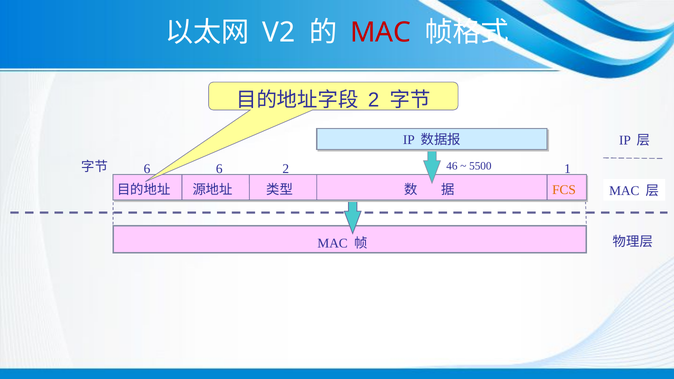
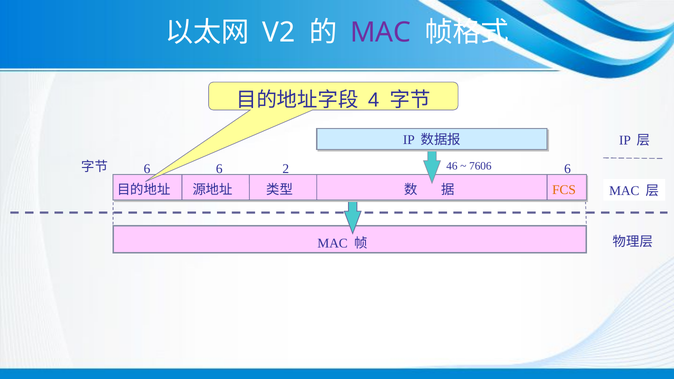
MAC at (381, 33) colour: red -> purple
2 at (374, 100): 2 -> 4
5500: 5500 -> 7606
1 at (567, 169): 1 -> 6
